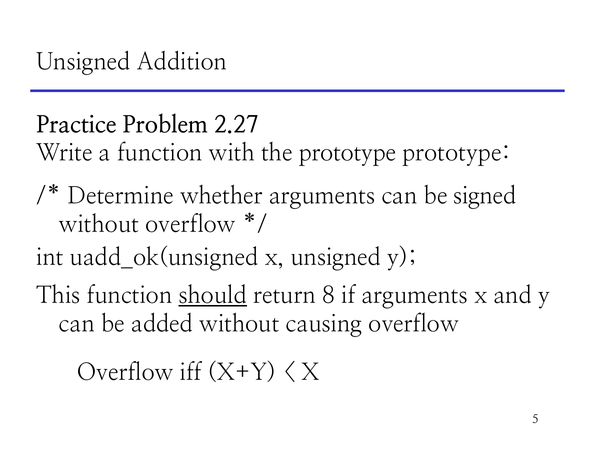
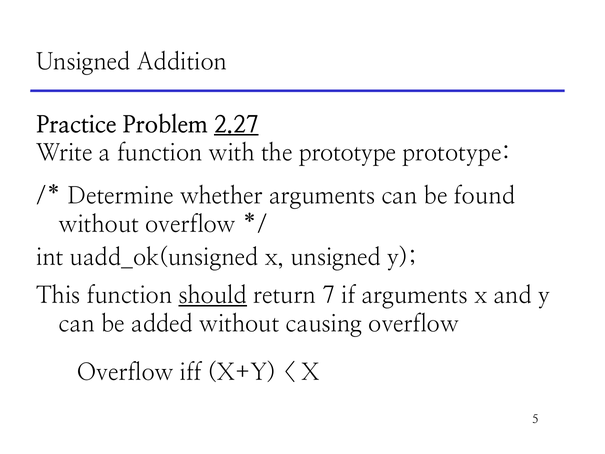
2.27 underline: none -> present
signed: signed -> found
8: 8 -> 7
